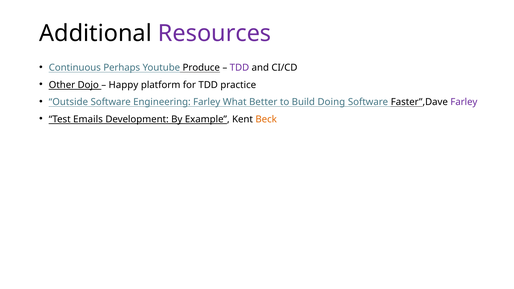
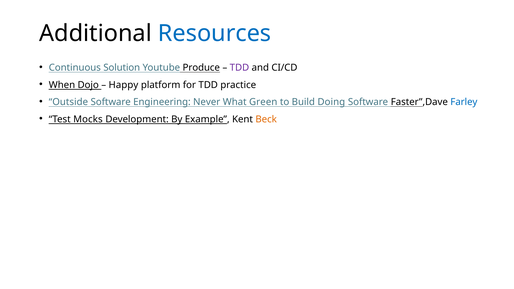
Resources colour: purple -> blue
Perhaps: Perhaps -> Solution
Other: Other -> When
Engineering Farley: Farley -> Never
Better: Better -> Green
Farley at (464, 102) colour: purple -> blue
Emails: Emails -> Mocks
